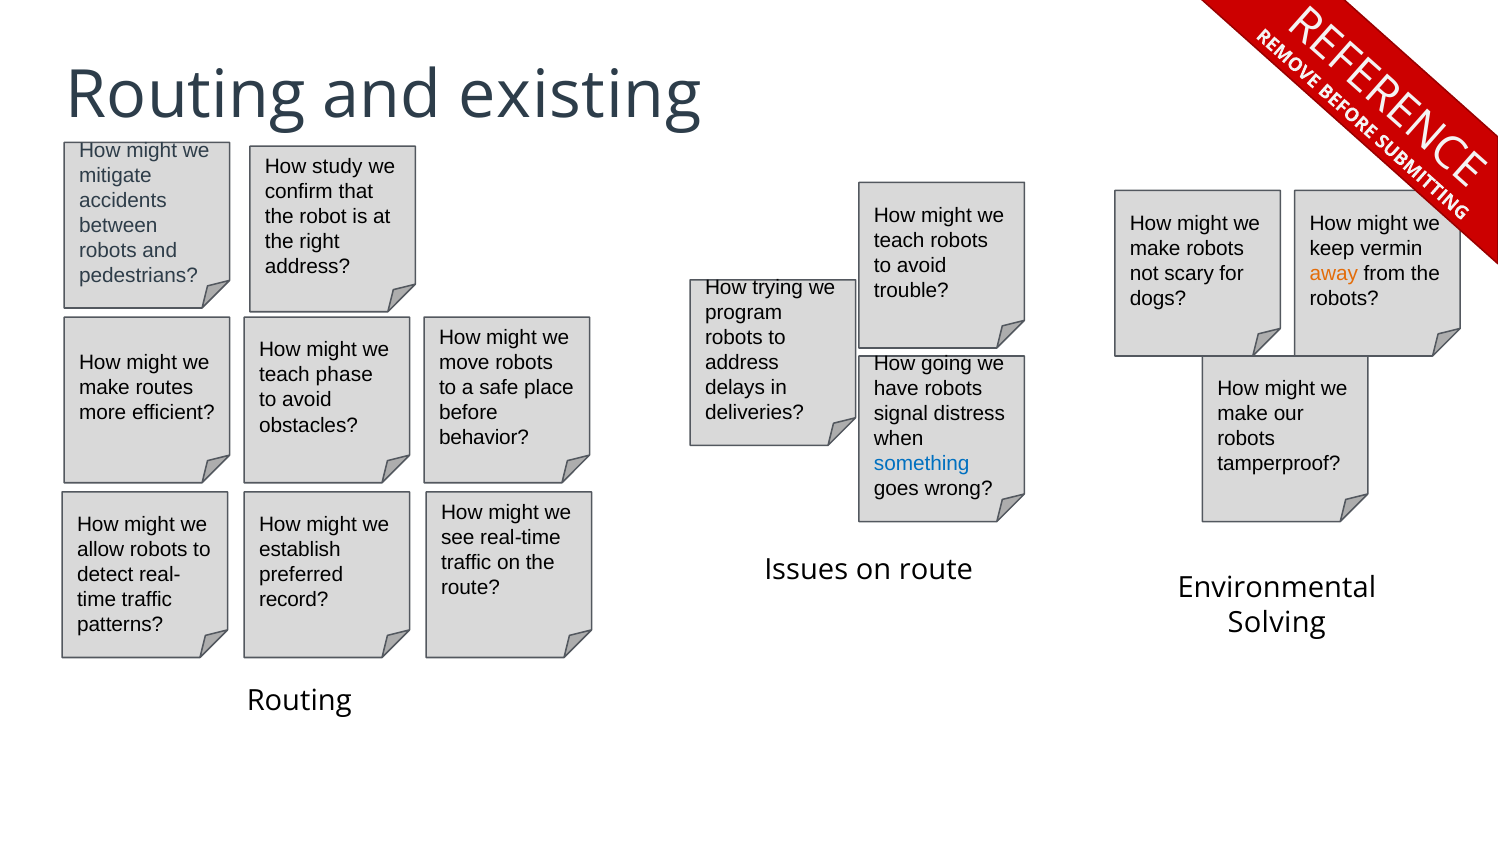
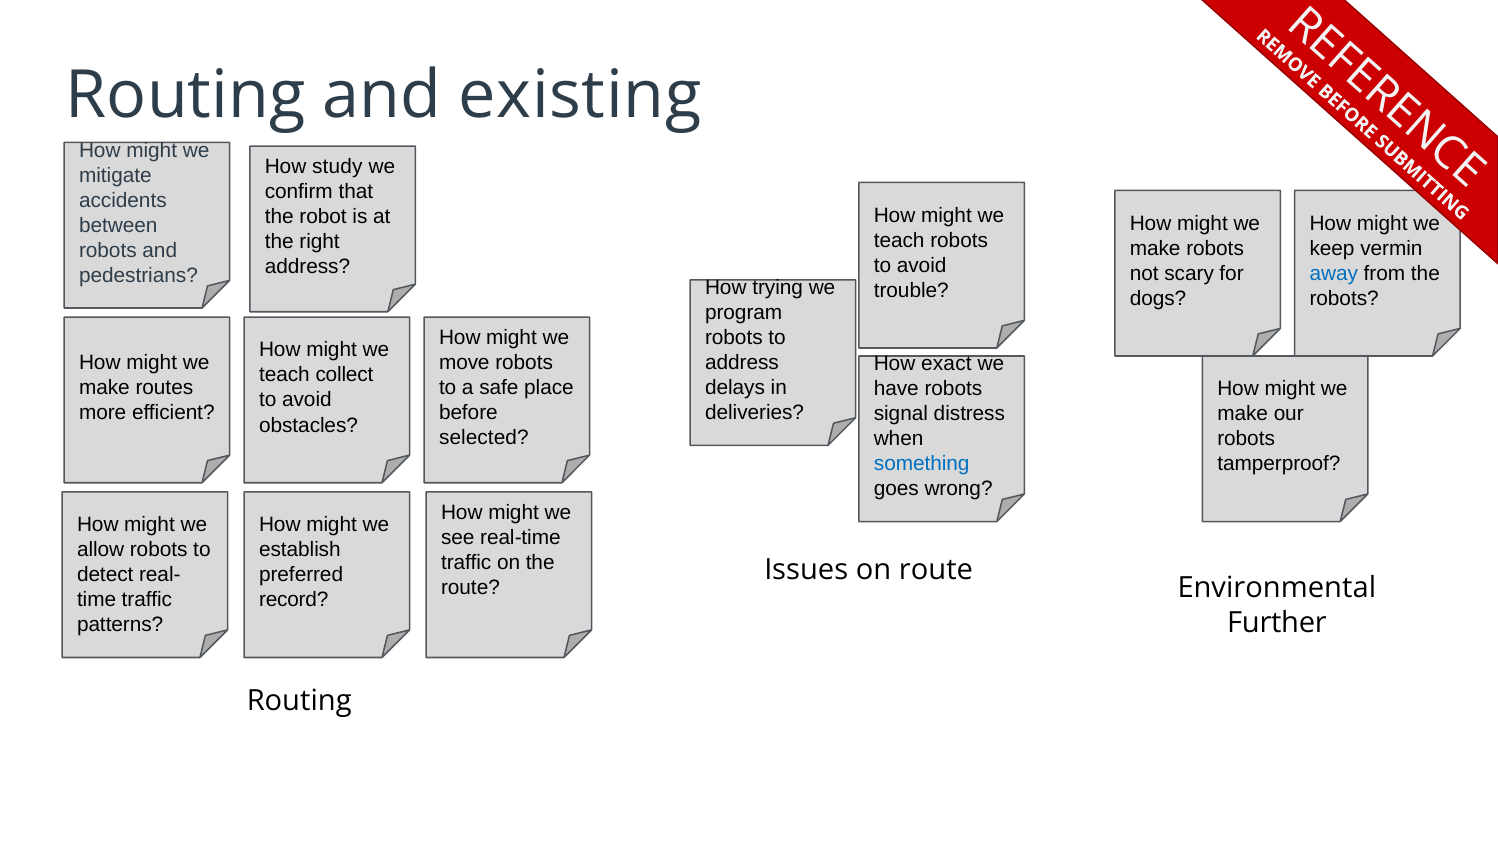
away colour: orange -> blue
going: going -> exact
phase: phase -> collect
behavior: behavior -> selected
Solving: Solving -> Further
